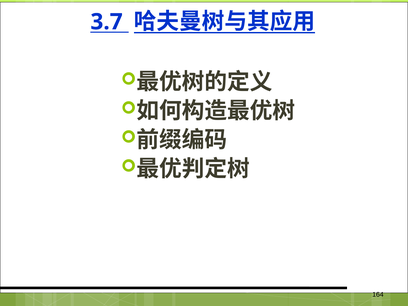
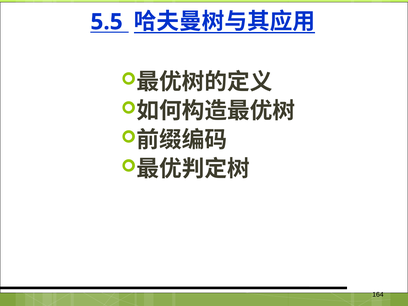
3.7: 3.7 -> 5.5
